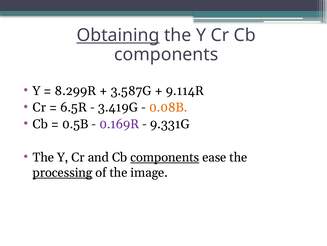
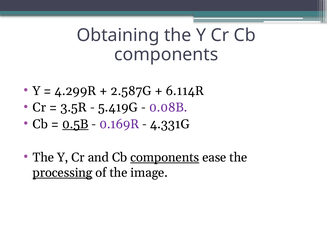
Obtaining underline: present -> none
8.299R: 8.299R -> 4.299R
3.587G: 3.587G -> 2.587G
9.114R: 9.114R -> 6.114R
6.5R: 6.5R -> 3.5R
3.419G: 3.419G -> 5.419G
0.08B colour: orange -> purple
0.5B underline: none -> present
9.331G: 9.331G -> 4.331G
